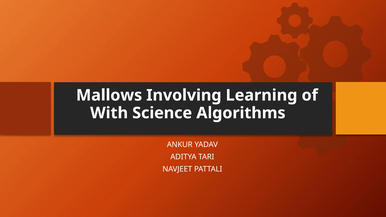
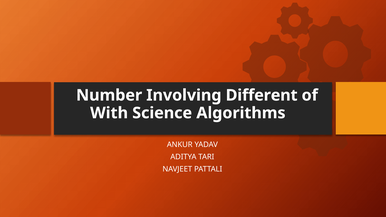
Mallows: Mallows -> Number
Learning: Learning -> Different
